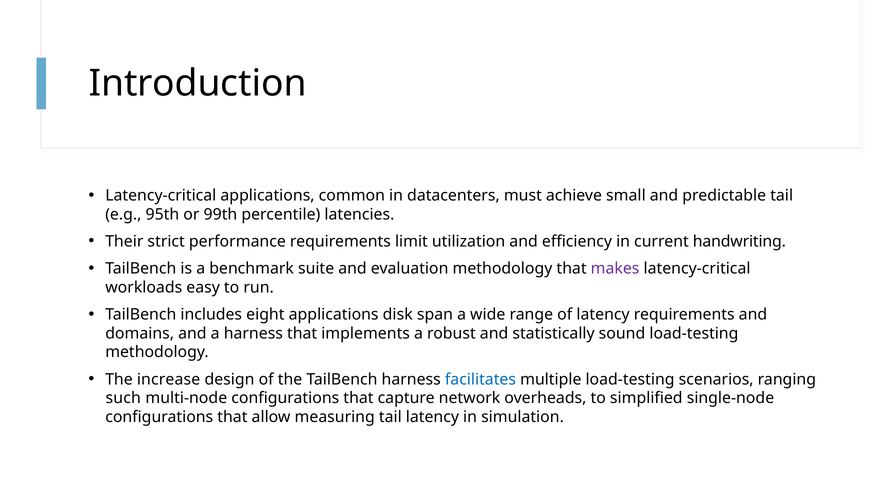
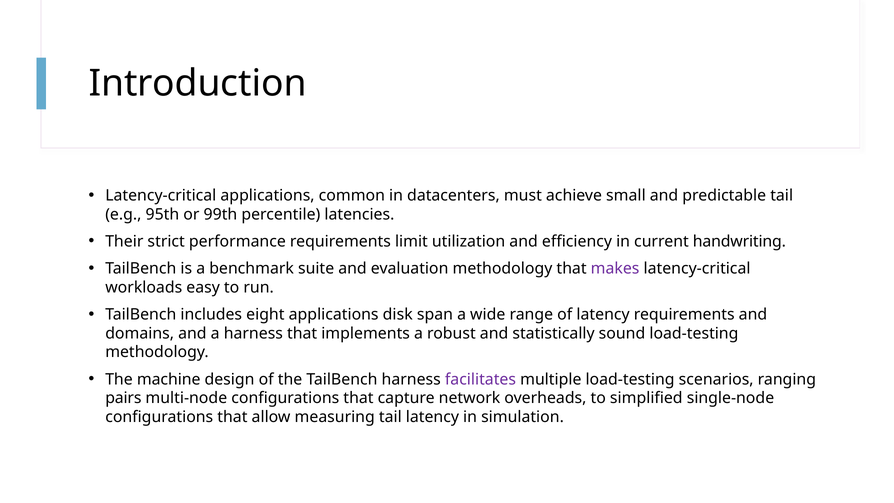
increase: increase -> machine
facilitates colour: blue -> purple
such: such -> pairs
